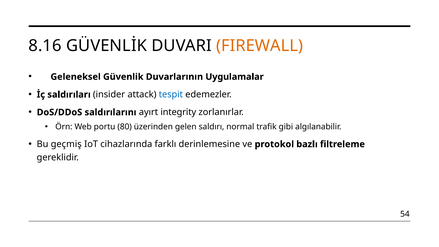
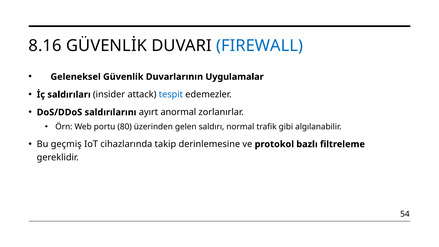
FIREWALL colour: orange -> blue
integrity: integrity -> anormal
farklı: farklı -> takip
